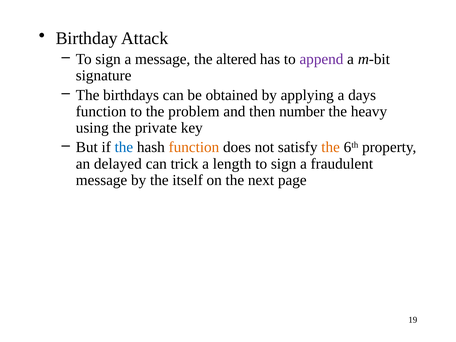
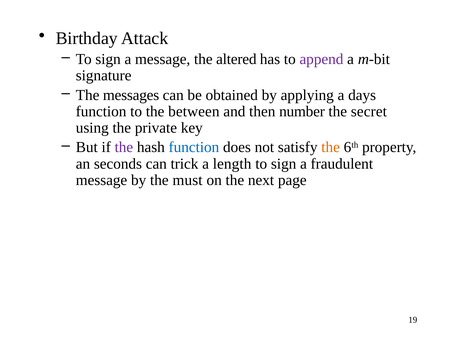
birthdays: birthdays -> messages
problem: problem -> between
heavy: heavy -> secret
the at (124, 147) colour: blue -> purple
function at (194, 147) colour: orange -> blue
delayed: delayed -> seconds
itself: itself -> must
